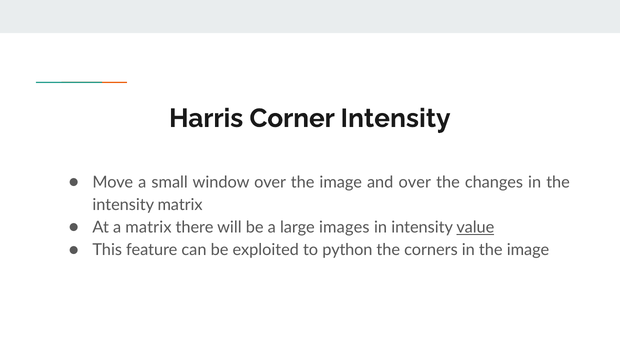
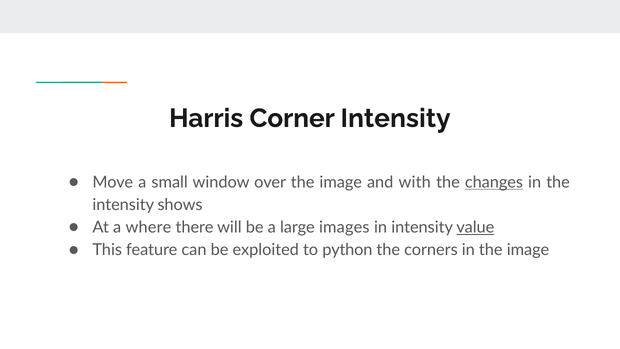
and over: over -> with
changes underline: none -> present
intensity matrix: matrix -> shows
a matrix: matrix -> where
